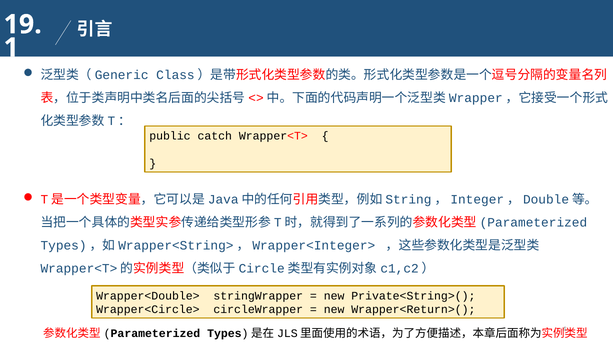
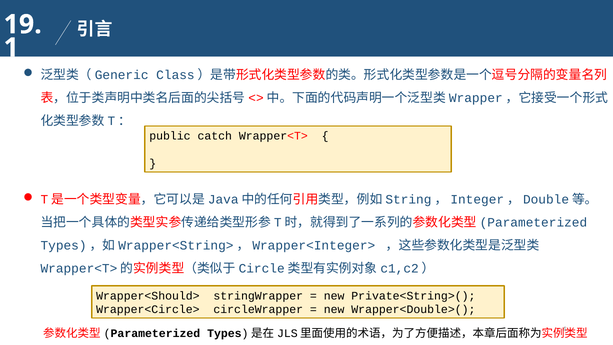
Wrapper<Double>: Wrapper<Double> -> Wrapper<Should>
Wrapper<Return>(: Wrapper<Return>( -> Wrapper<Double>(
